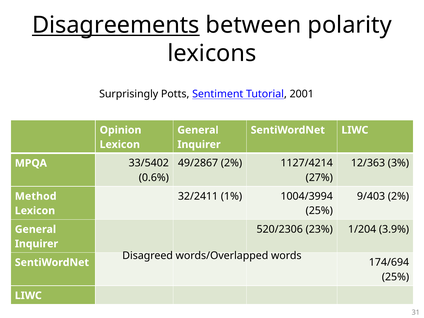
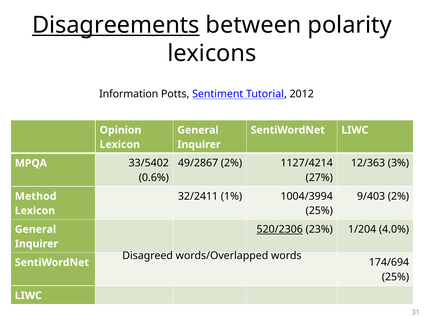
Surprisingly: Surprisingly -> Information
2001: 2001 -> 2012
520/2306 underline: none -> present
3.9%: 3.9% -> 4.0%
